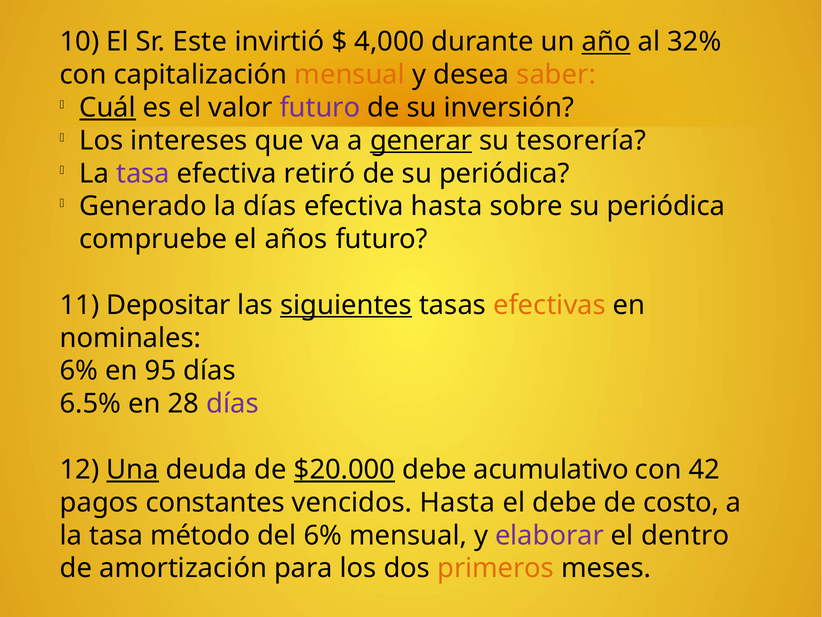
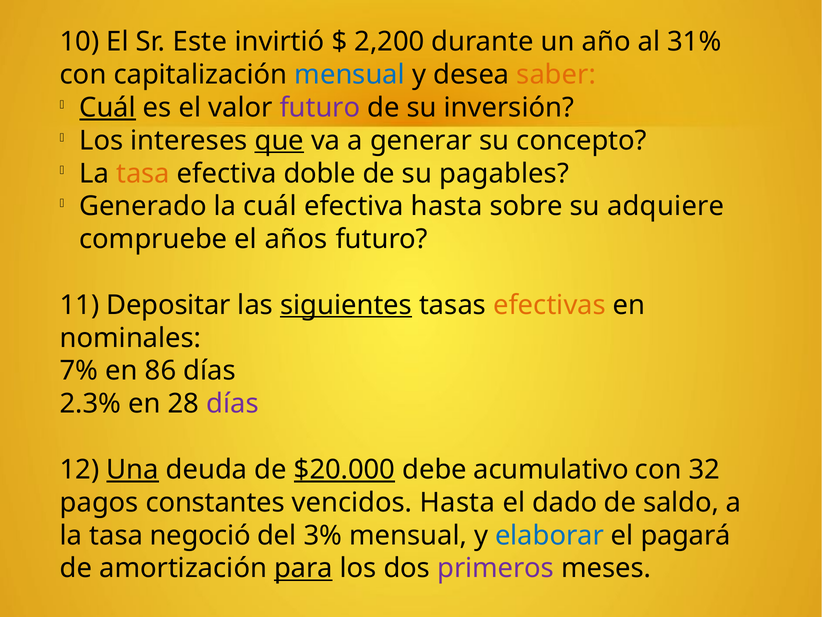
4,000: 4,000 -> 2,200
año underline: present -> none
32%: 32% -> 31%
mensual at (350, 75) colour: orange -> blue
que underline: none -> present
generar underline: present -> none
tesorería: tesorería -> concepto
tasa at (143, 173) colour: purple -> orange
retiró: retiró -> doble
de su periódica: periódica -> pagables
la días: días -> cuál
sobre su periódica: periódica -> adquiere
6% at (79, 371): 6% -> 7%
95: 95 -> 86
6.5%: 6.5% -> 2.3%
42: 42 -> 32
el debe: debe -> dado
costo: costo -> saldo
método: método -> negoció
del 6%: 6% -> 3%
elaborar colour: purple -> blue
dentro: dentro -> pagará
para underline: none -> present
primeros colour: orange -> purple
